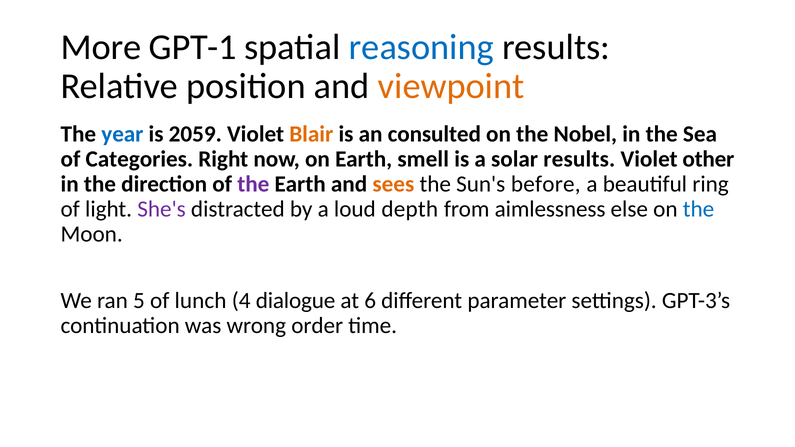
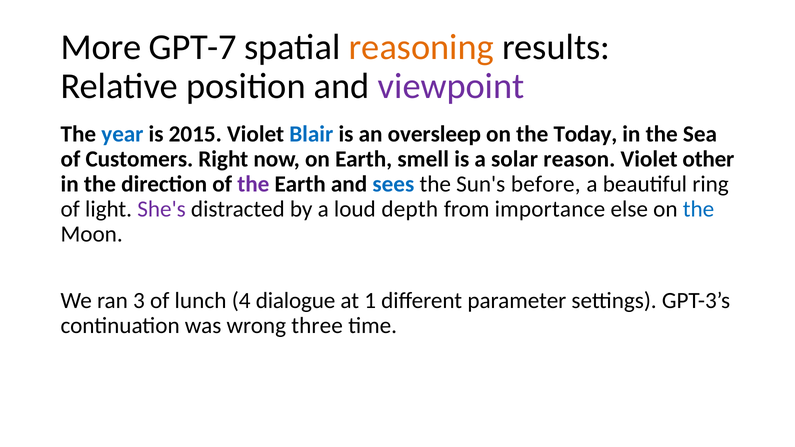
GPT-1: GPT-1 -> GPT-7
reasoning colour: blue -> orange
viewpoint colour: orange -> purple
2059: 2059 -> 2015
Blair colour: orange -> blue
consulted: consulted -> oversleep
Nobel: Nobel -> Today
Categories: Categories -> Customers
solar results: results -> reason
sees colour: orange -> blue
aimlessness: aimlessness -> importance
5: 5 -> 3
6: 6 -> 1
order: order -> three
